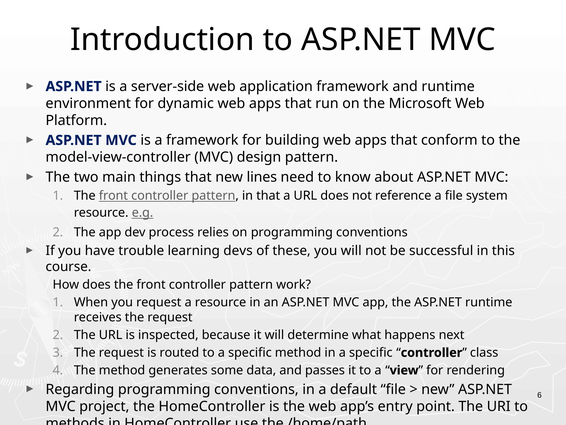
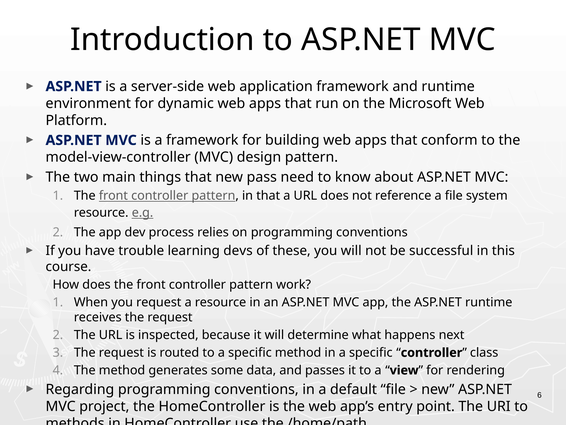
lines: lines -> pass
